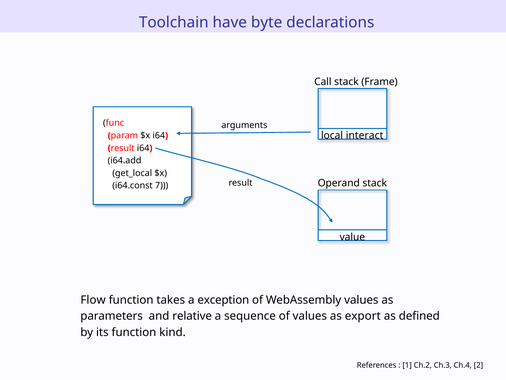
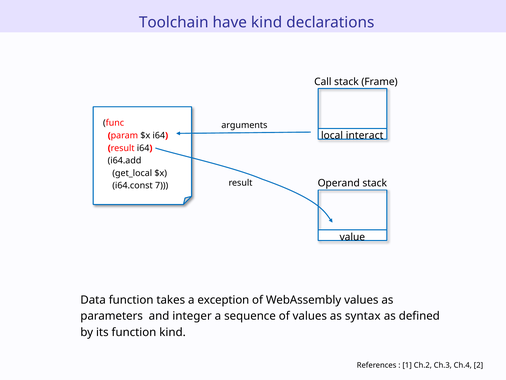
have byte: byte -> kind
Flow: Flow -> Data
relative: relative -> integer
export: export -> syntax
